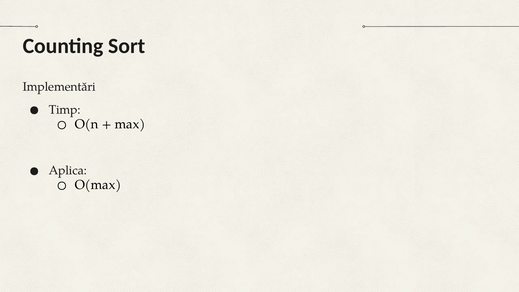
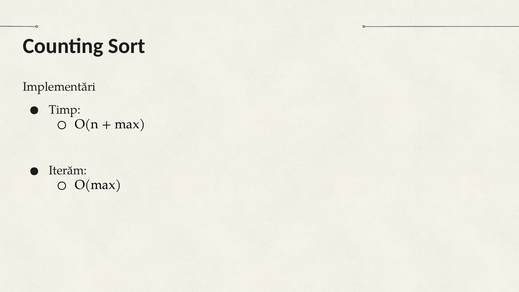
Aplica: Aplica -> Iterăm
